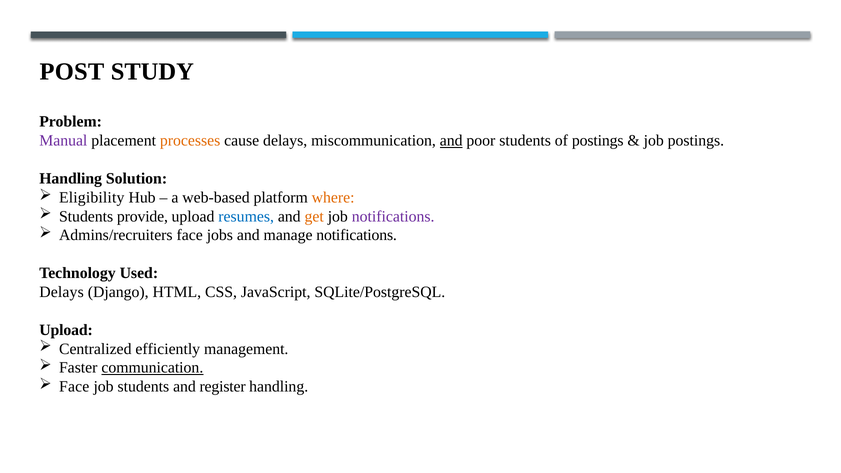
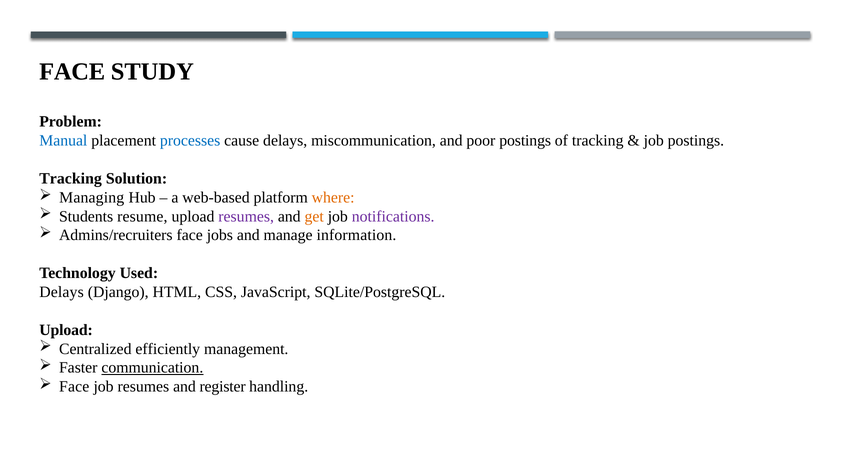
POST at (72, 71): POST -> FACE
Manual colour: purple -> blue
processes colour: orange -> blue
and at (451, 141) underline: present -> none
poor students: students -> postings
of postings: postings -> tracking
Handling at (71, 179): Handling -> Tracking
Eligibility: Eligibility -> Managing
provide: provide -> resume
resumes at (246, 216) colour: blue -> purple
manage notifications: notifications -> information
job students: students -> resumes
